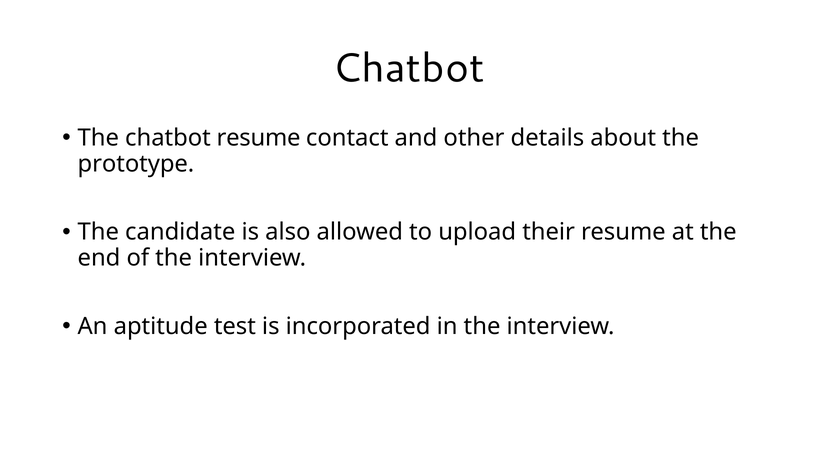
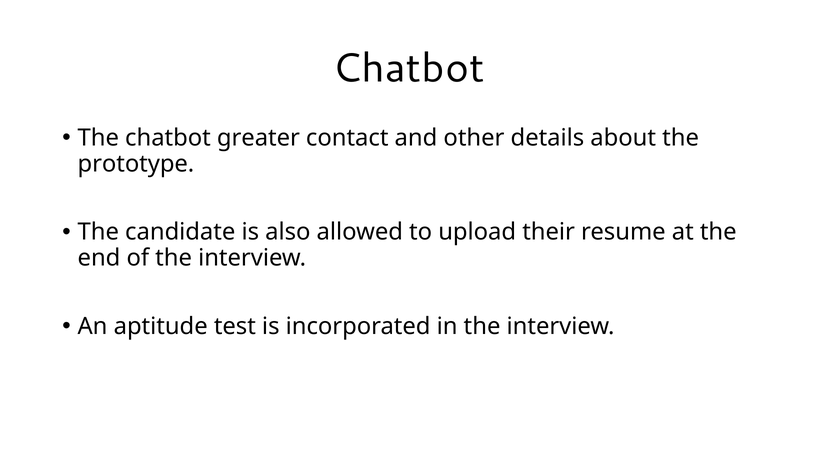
chatbot resume: resume -> greater
